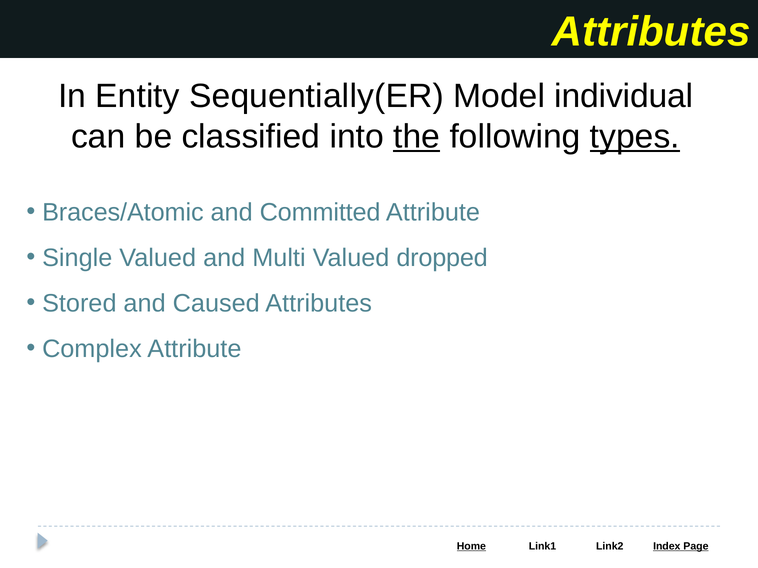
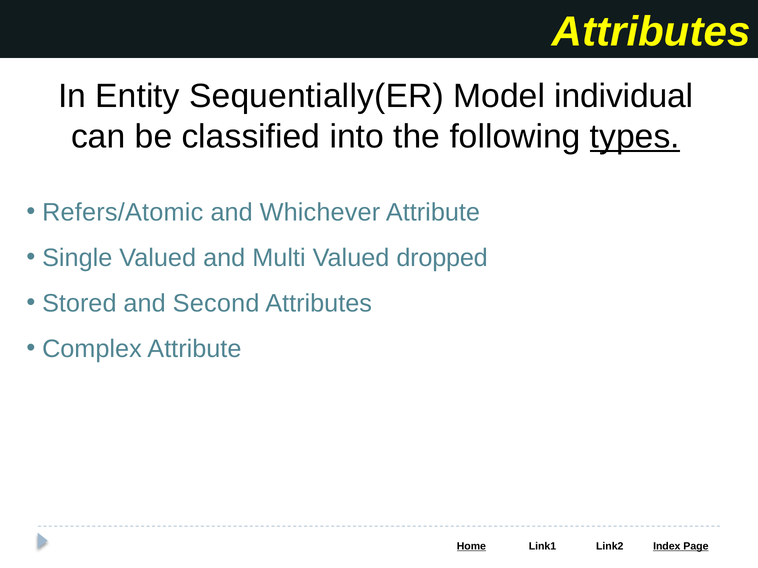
the underline: present -> none
Braces/Atomic: Braces/Atomic -> Refers/Atomic
Committed: Committed -> Whichever
Caused: Caused -> Second
